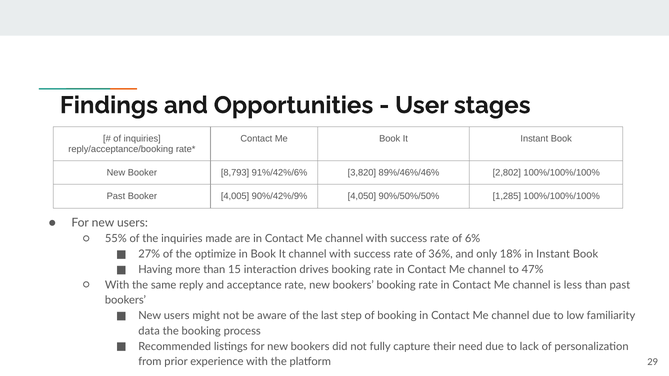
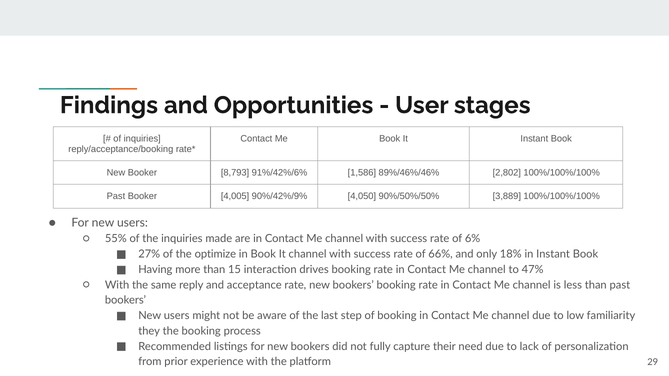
3,820: 3,820 -> 1,586
1,285: 1,285 -> 3,889
36%: 36% -> 66%
data: data -> they
